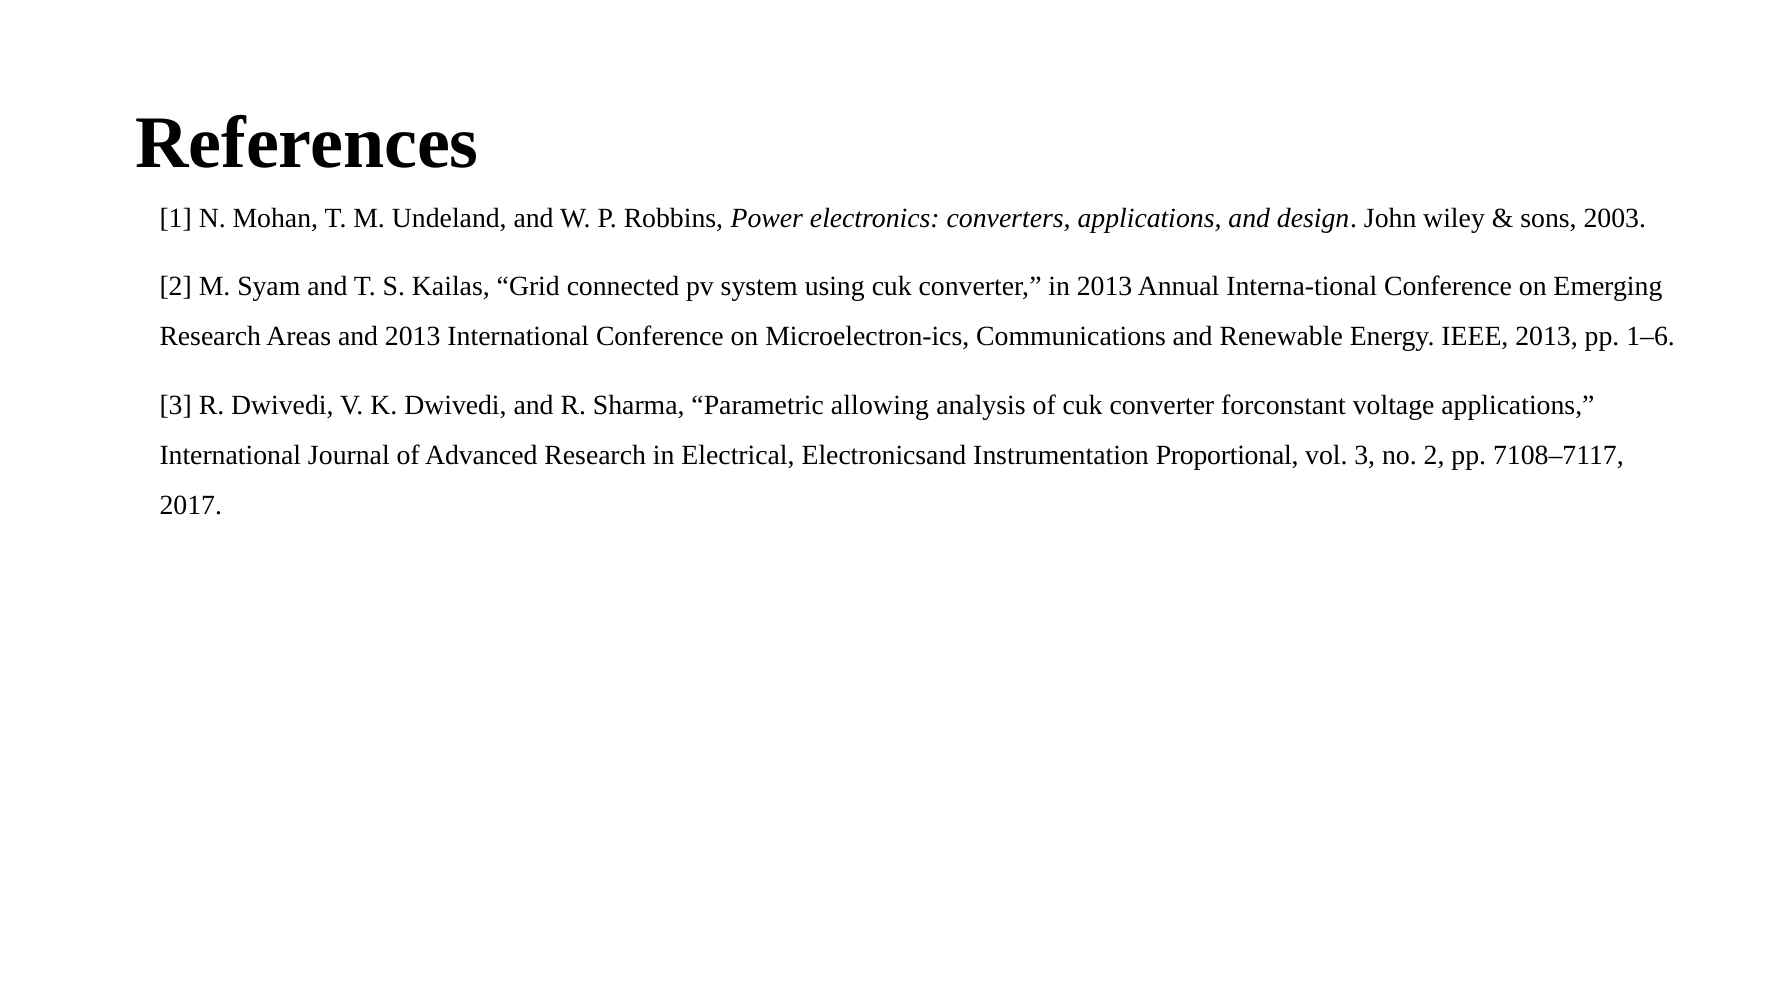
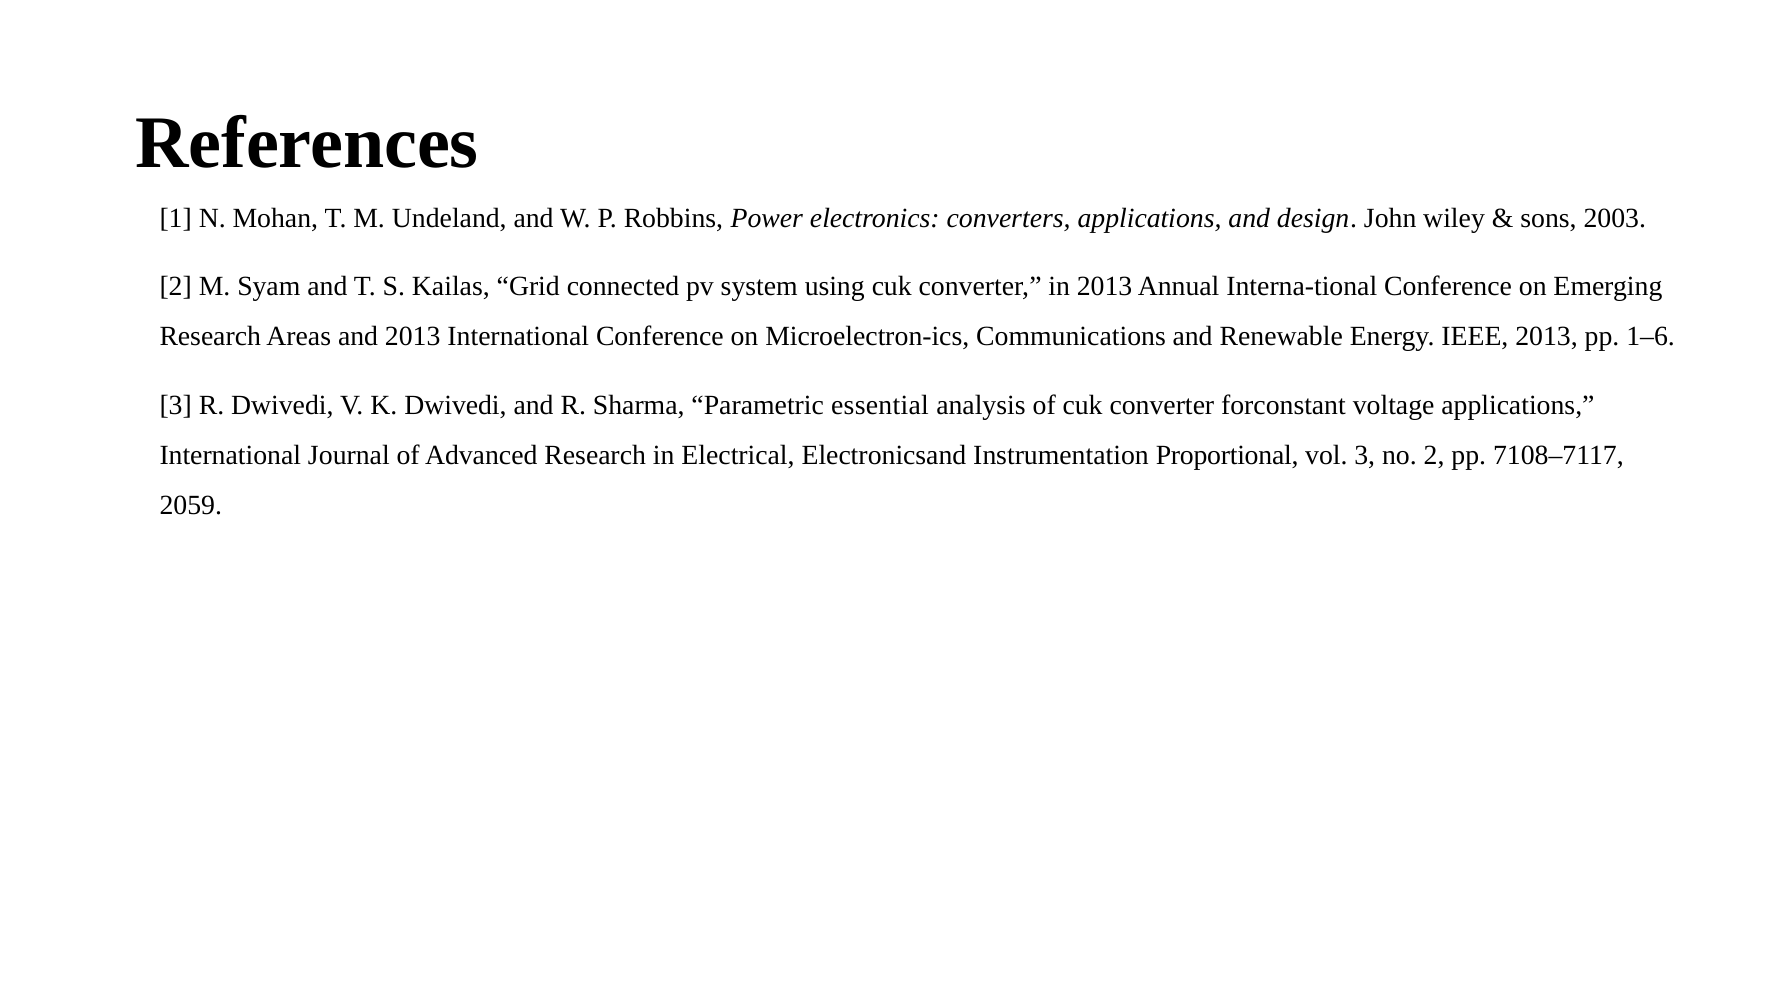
allowing: allowing -> essential
2017: 2017 -> 2059
